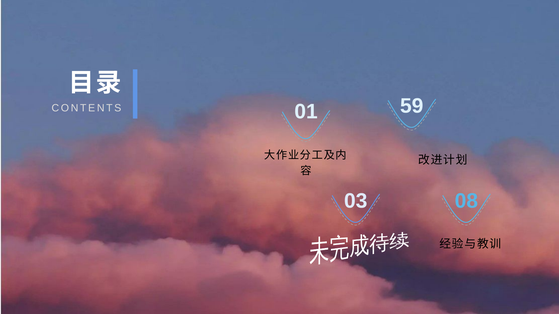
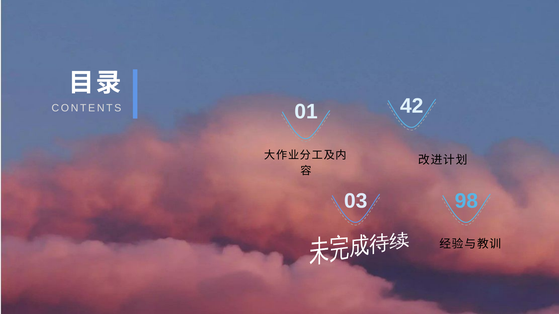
59: 59 -> 42
08: 08 -> 98
